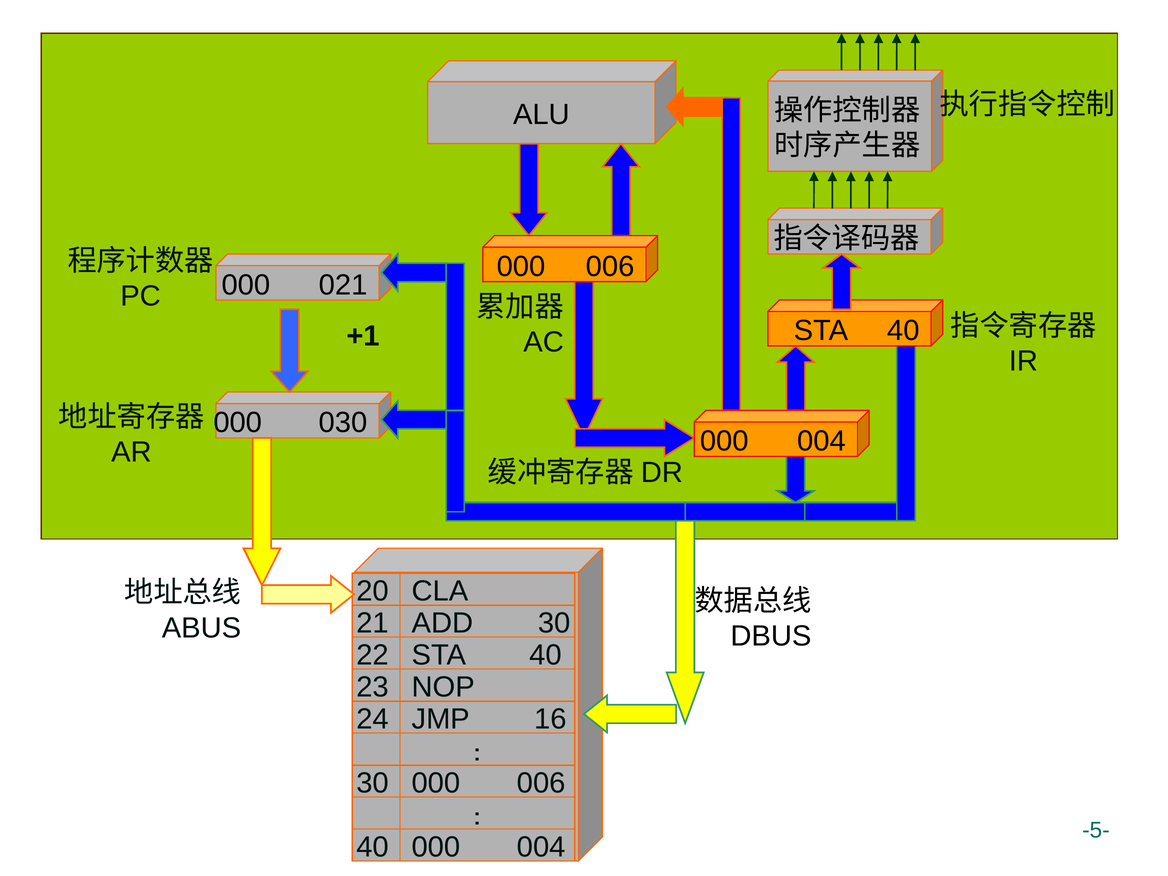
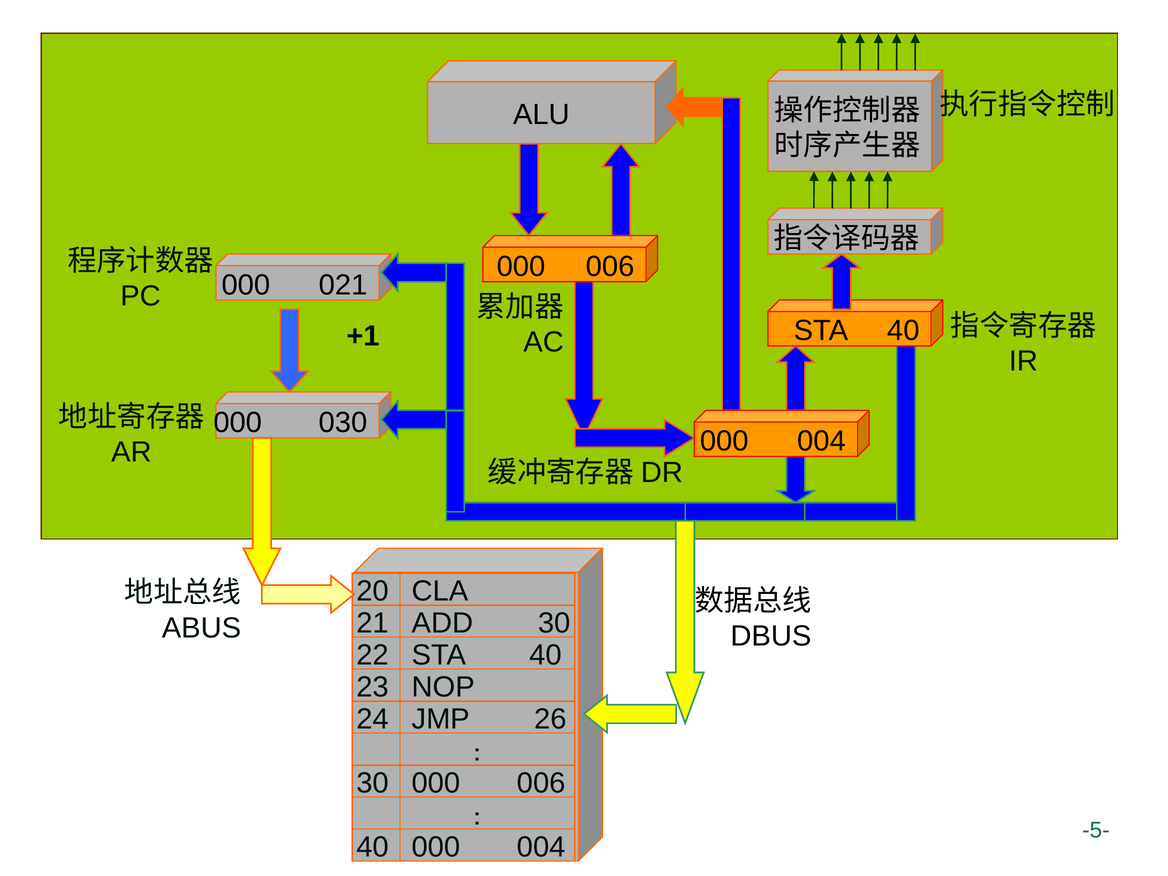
16: 16 -> 26
